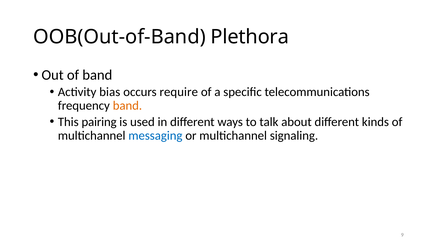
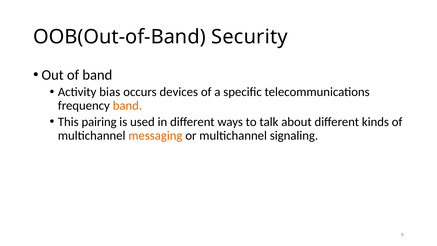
Plethora: Plethora -> Security
require: require -> devices
messaging colour: blue -> orange
